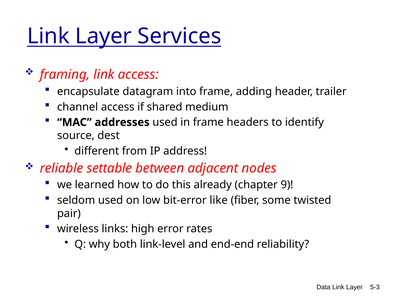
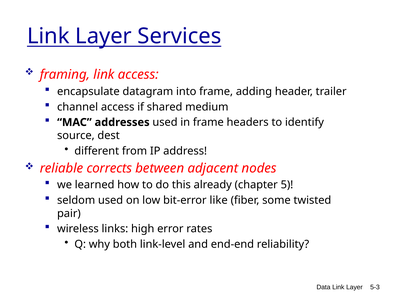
settable: settable -> corrects
9: 9 -> 5
